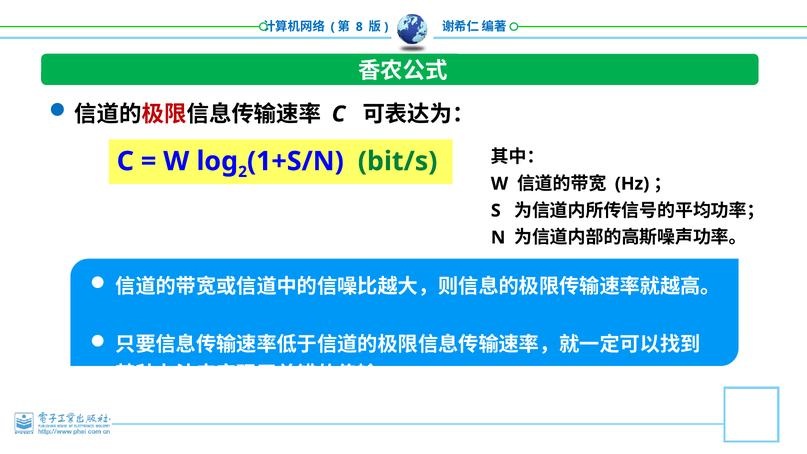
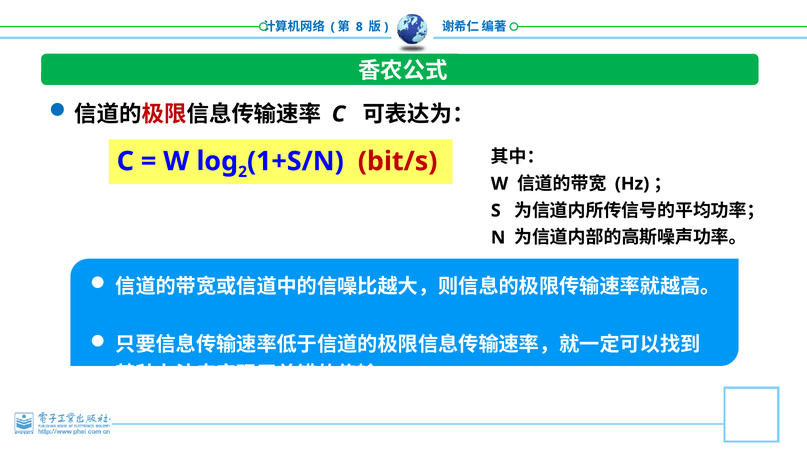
bit/s colour: green -> red
